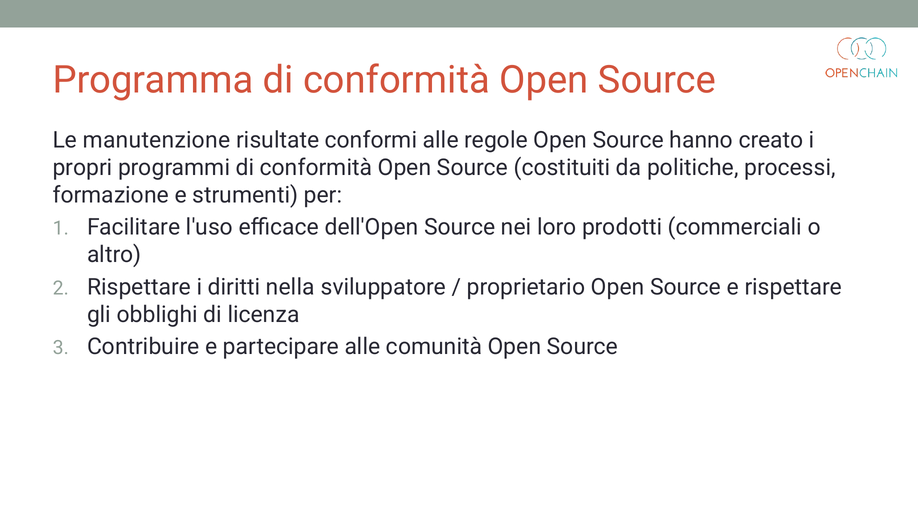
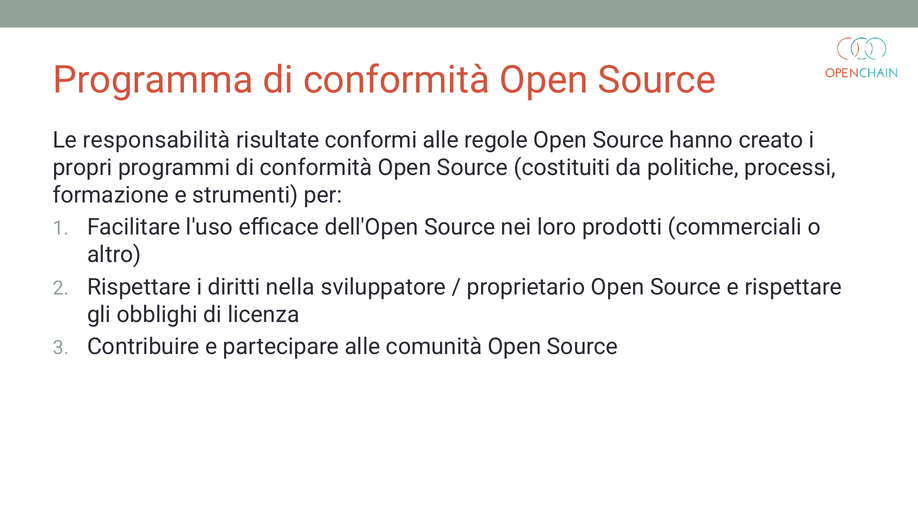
manutenzione: manutenzione -> responsabilità
